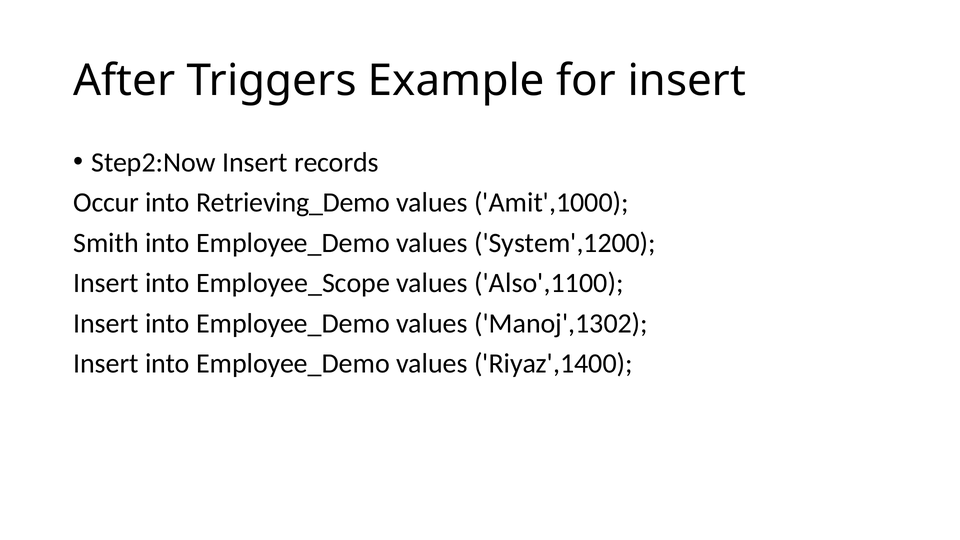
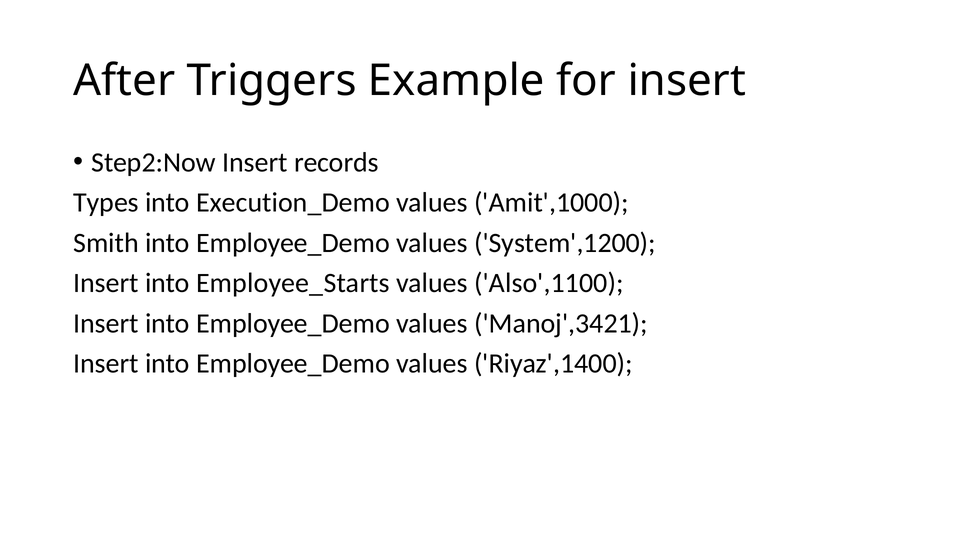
Occur: Occur -> Types
Retrieving_Demo: Retrieving_Demo -> Execution_Demo
Employee_Scope: Employee_Scope -> Employee_Starts
Manoj',1302: Manoj',1302 -> Manoj',3421
